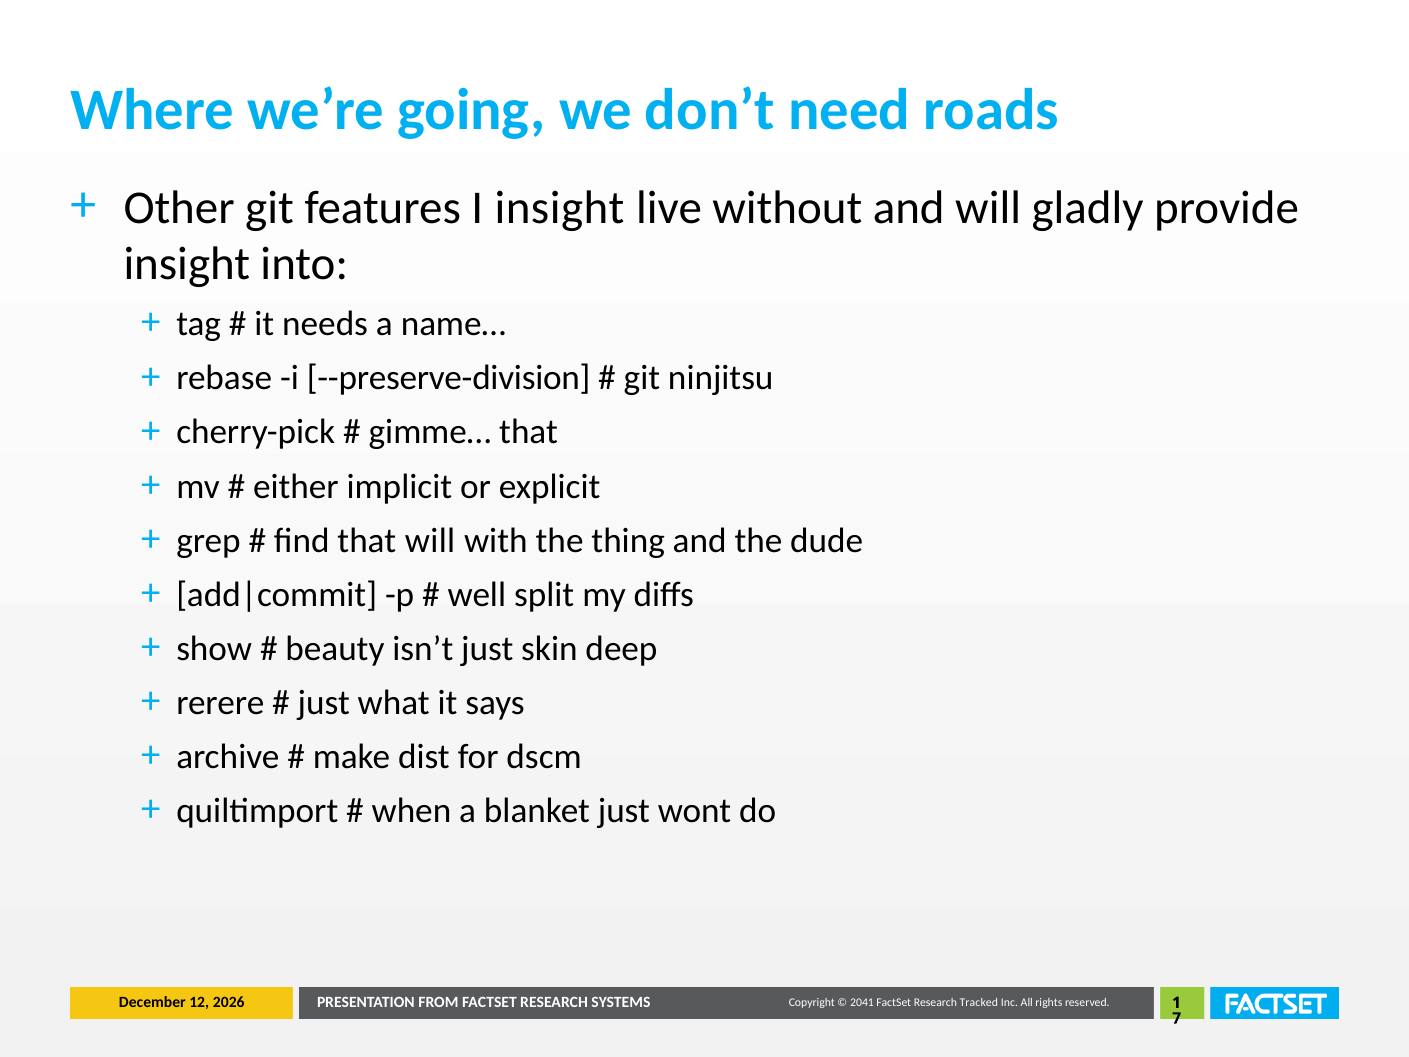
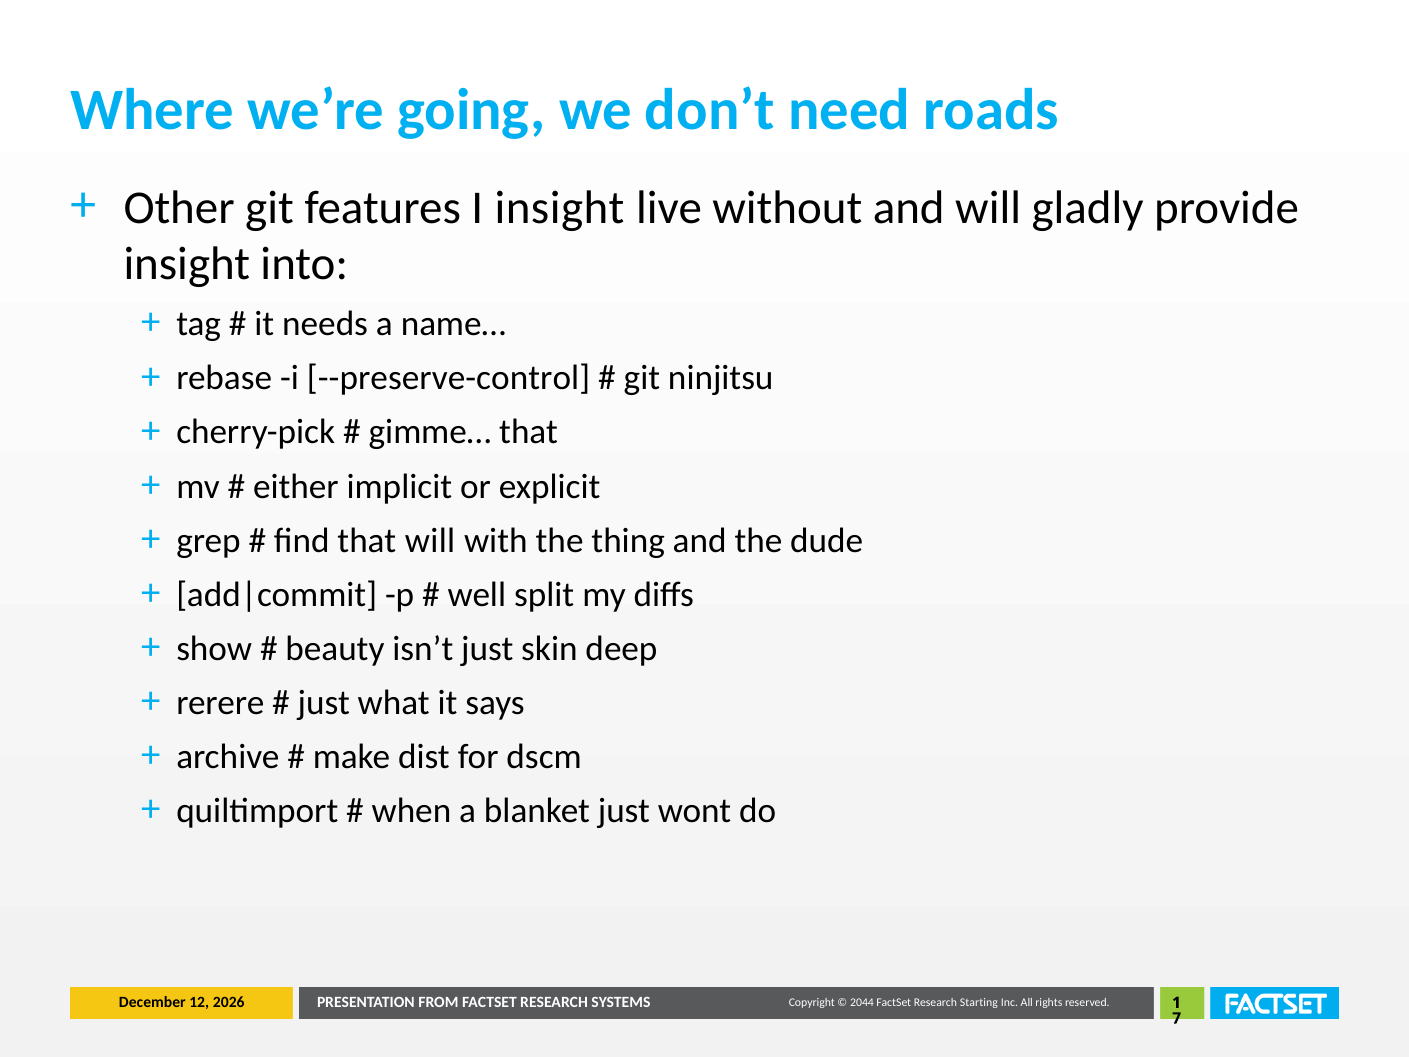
--preserve-division: --preserve-division -> --preserve-control
2041: 2041 -> 2044
Tracked: Tracked -> Starting
